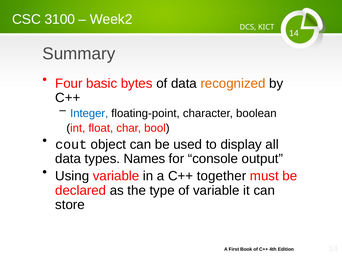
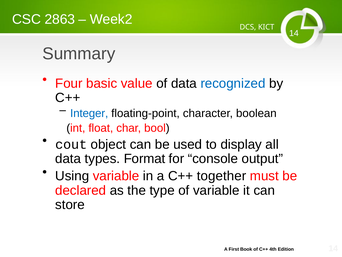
3100: 3100 -> 2863
bytes: bytes -> value
recognized colour: orange -> blue
Names: Names -> Format
